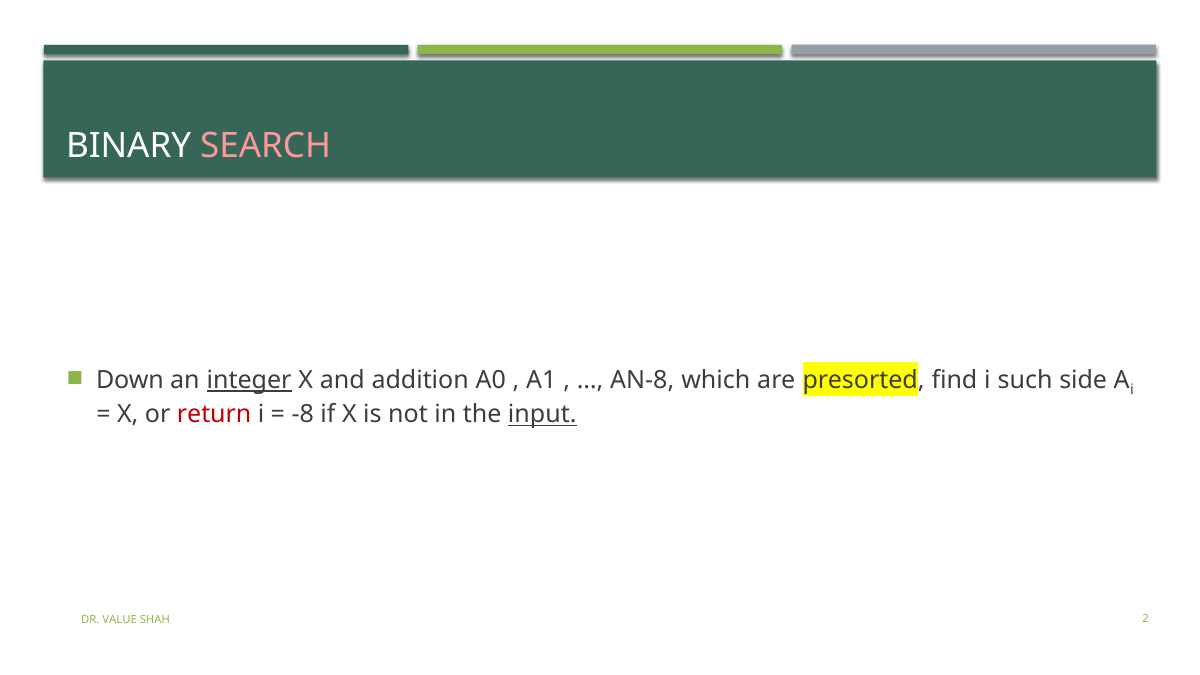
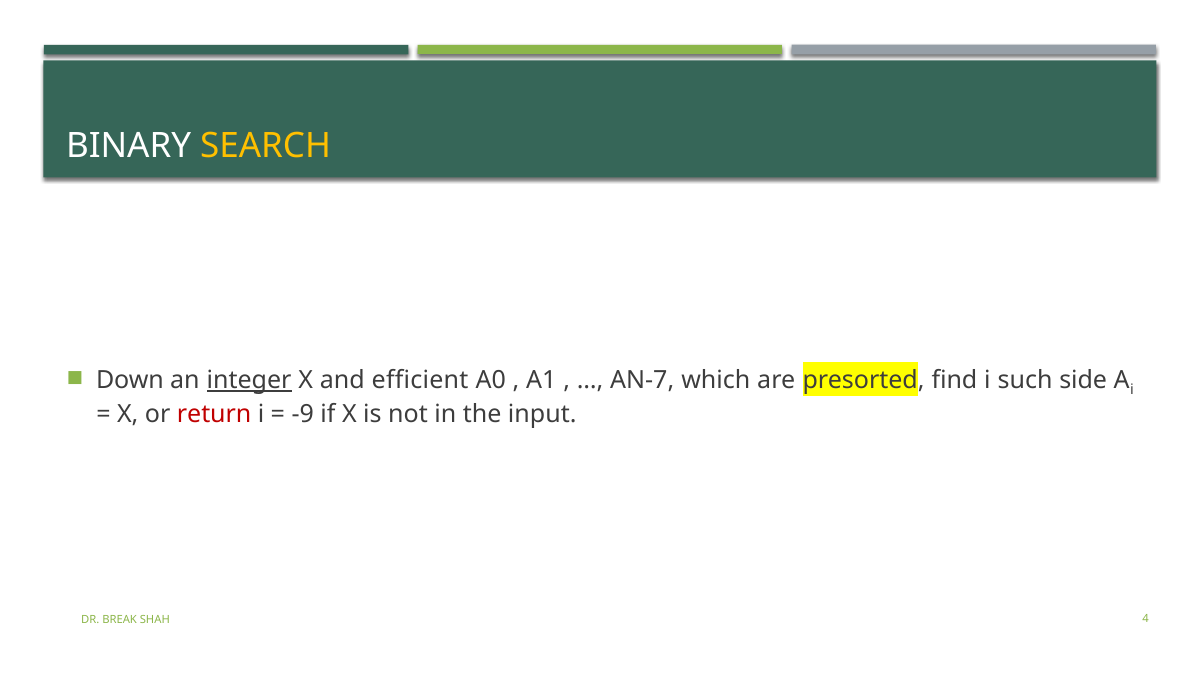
SEARCH colour: pink -> yellow
addition: addition -> efficient
AN-8: AN-8 -> AN-7
-8: -8 -> -9
input underline: present -> none
VALUE: VALUE -> BREAK
2: 2 -> 4
